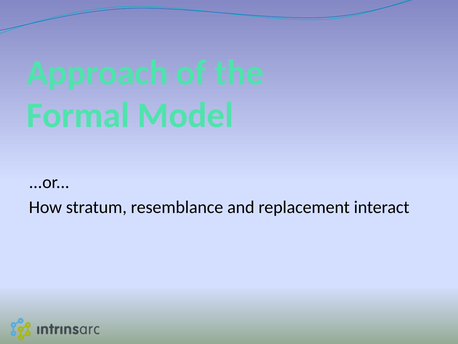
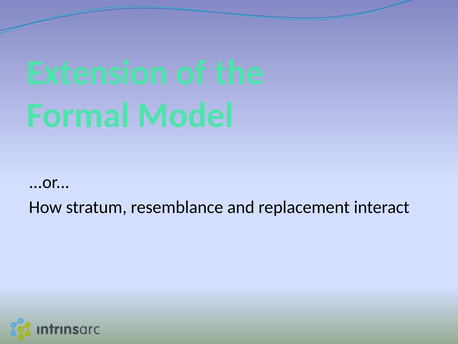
Approach: Approach -> Extension
